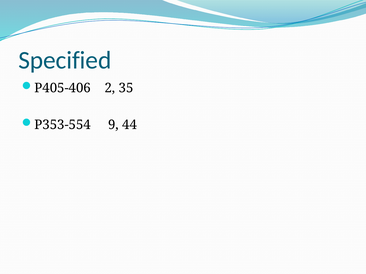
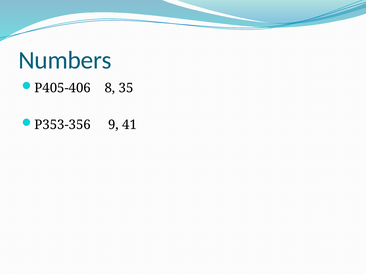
Specified: Specified -> Numbers
2: 2 -> 8
P353-554: P353-554 -> P353-356
44: 44 -> 41
